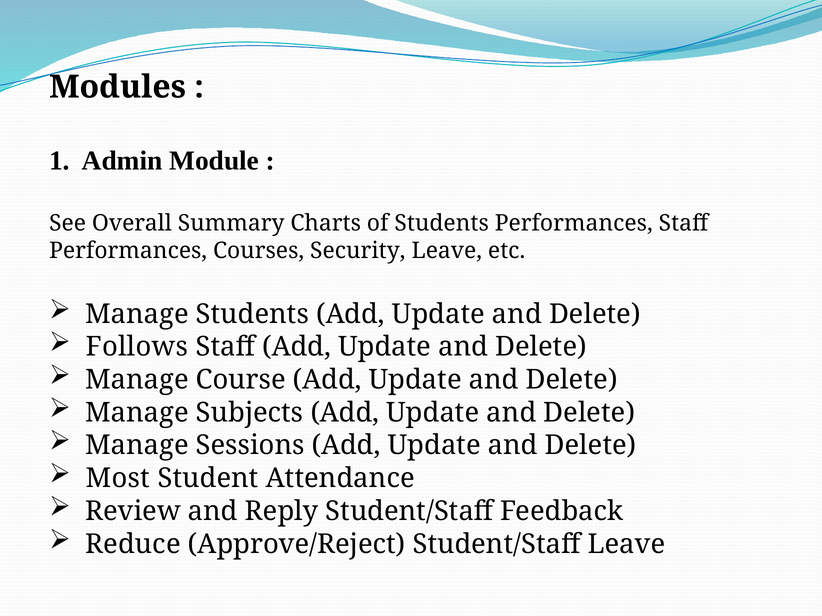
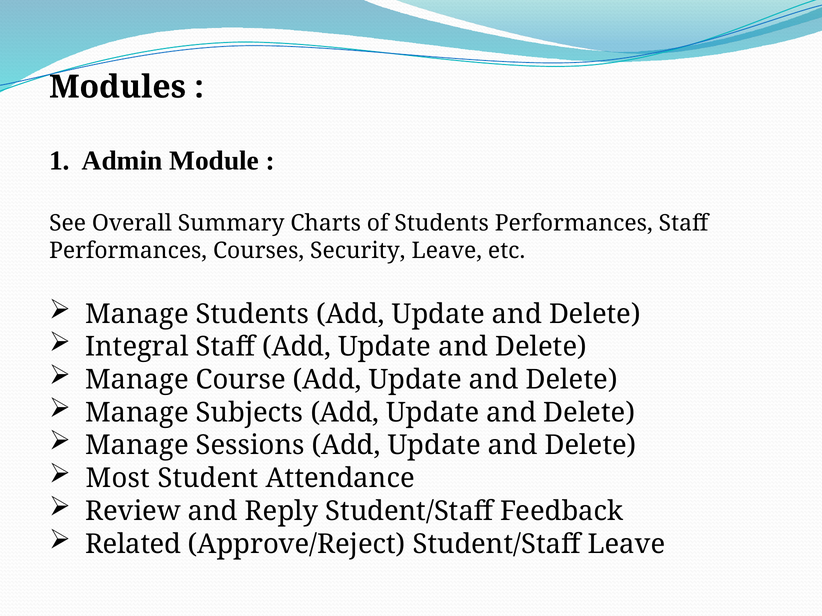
Follows: Follows -> Integral
Reduce: Reduce -> Related
